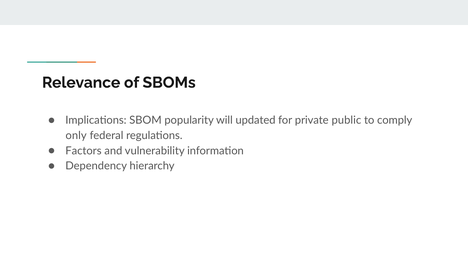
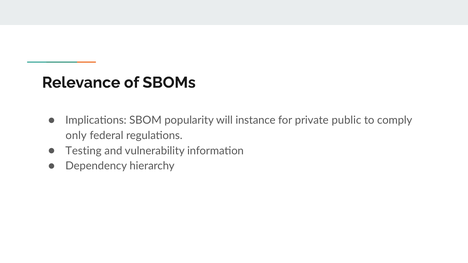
updated: updated -> instance
Factors: Factors -> Testing
